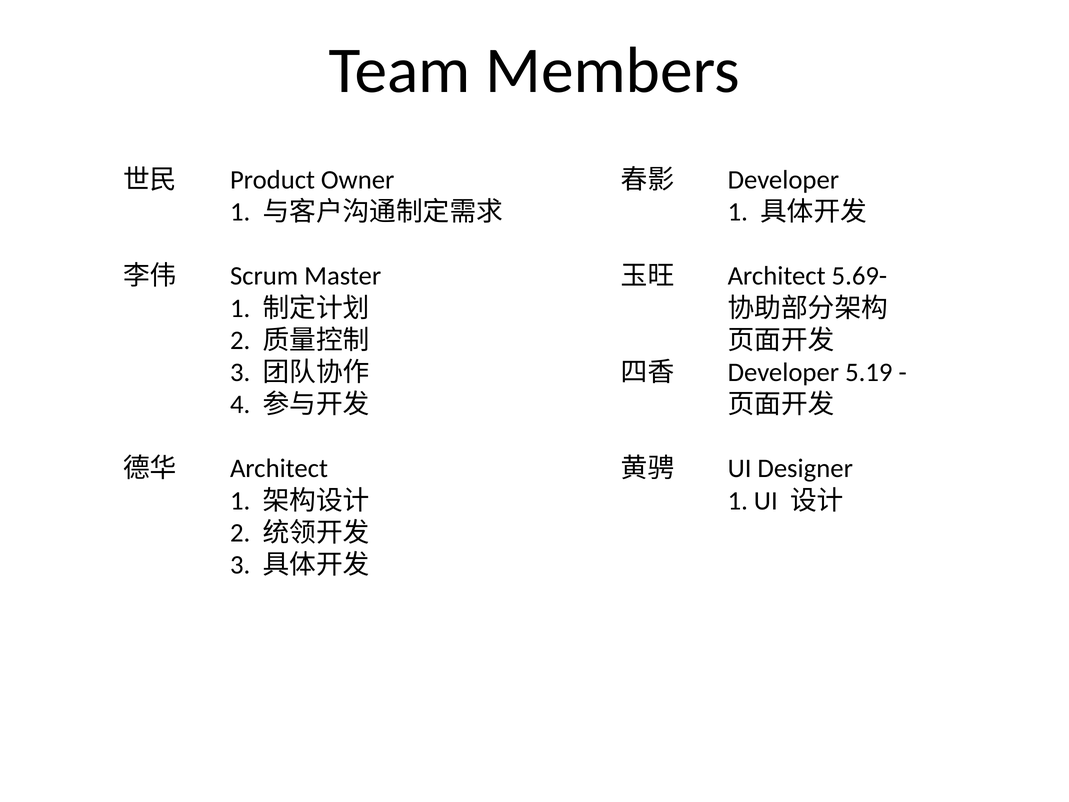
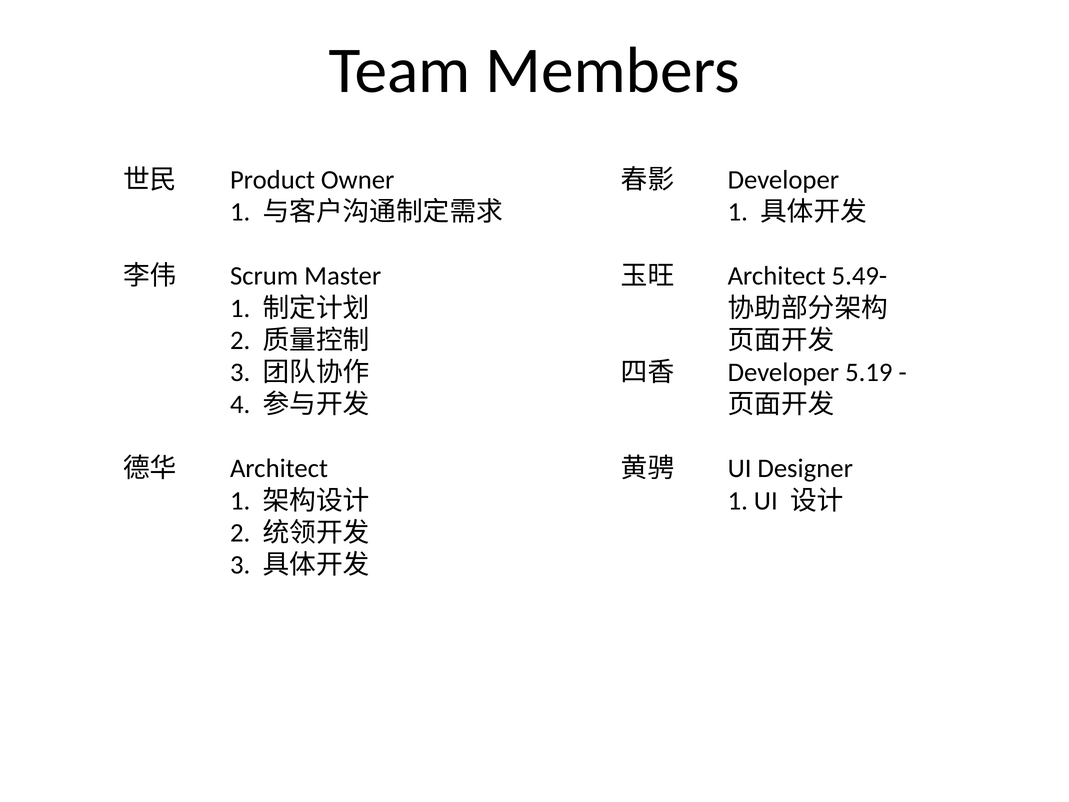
5.69-: 5.69- -> 5.49-
